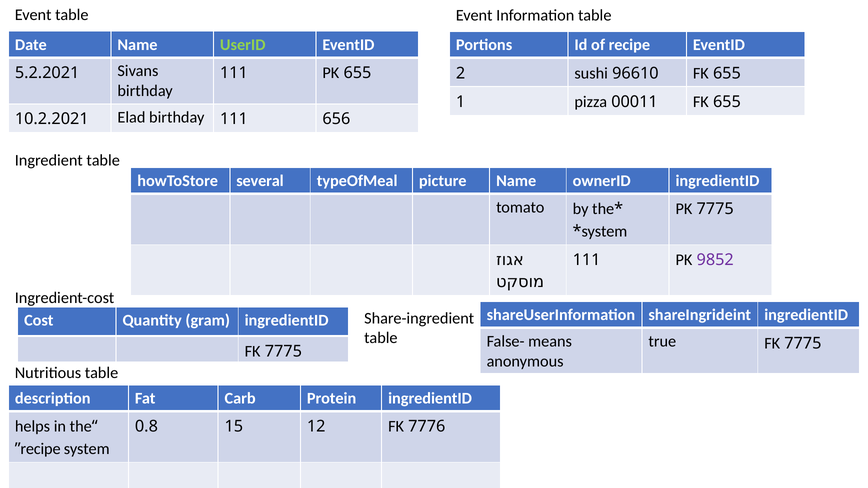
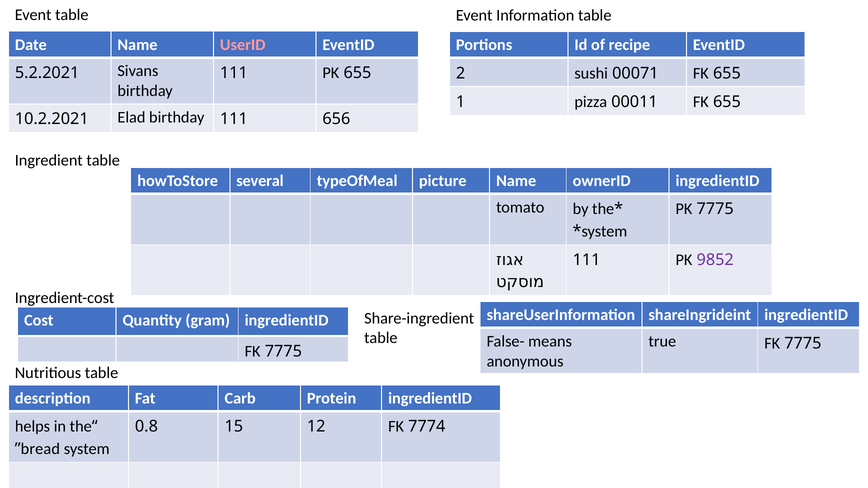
UserID colour: light green -> pink
96610: 96610 -> 00071
7776: 7776 -> 7774
recipe at (41, 449): recipe -> bread
